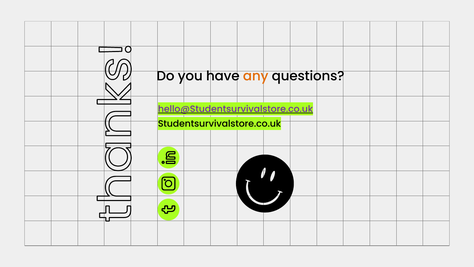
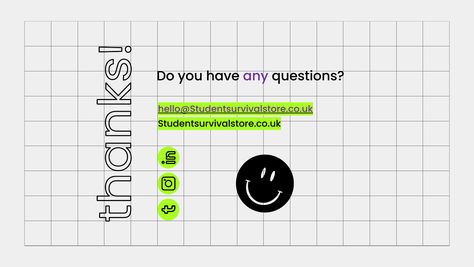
any colour: orange -> purple
